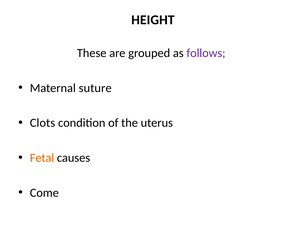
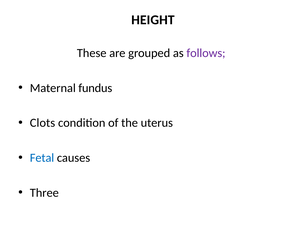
suture: suture -> fundus
Fetal colour: orange -> blue
Come: Come -> Three
